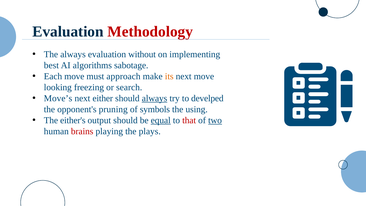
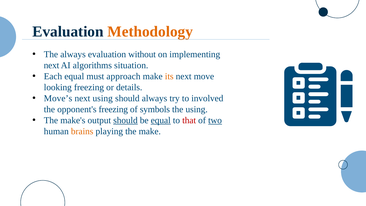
Methodology colour: red -> orange
best at (51, 65): best -> next
sabotage: sabotage -> situation
Each move: move -> equal
search: search -> details
next either: either -> using
always at (155, 98) underline: present -> none
develped: develped -> involved
opponent's pruning: pruning -> freezing
either's: either's -> make's
should at (125, 120) underline: none -> present
brains colour: red -> orange
the plays: plays -> make
